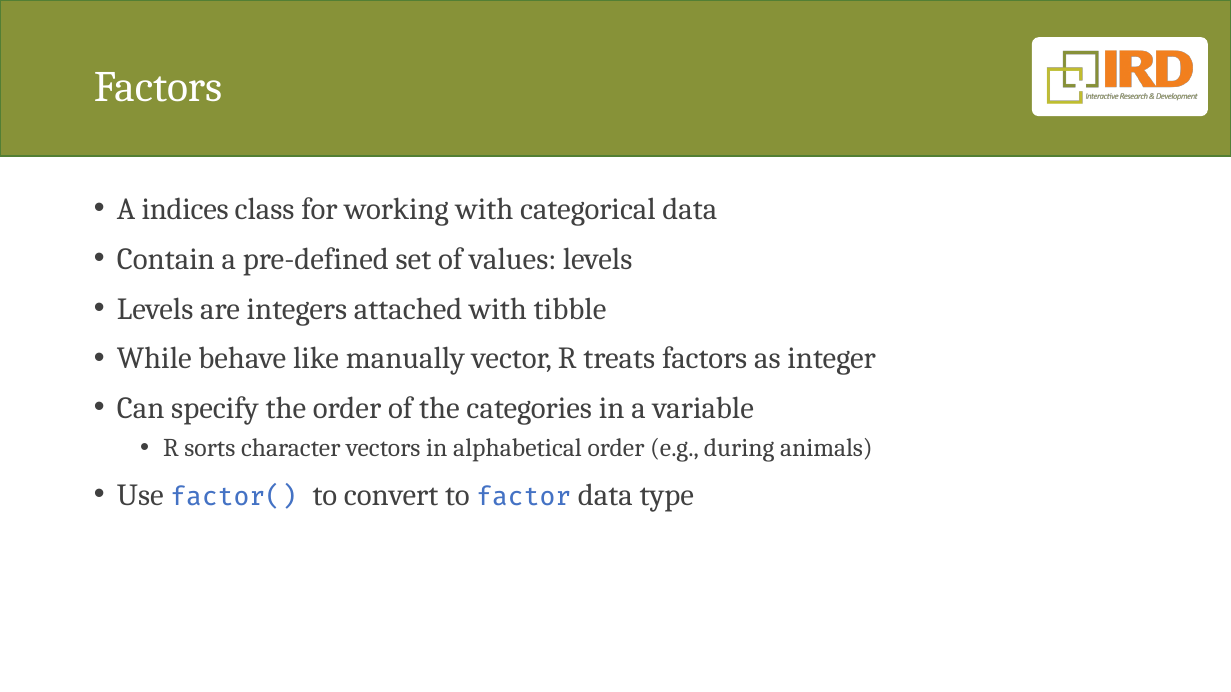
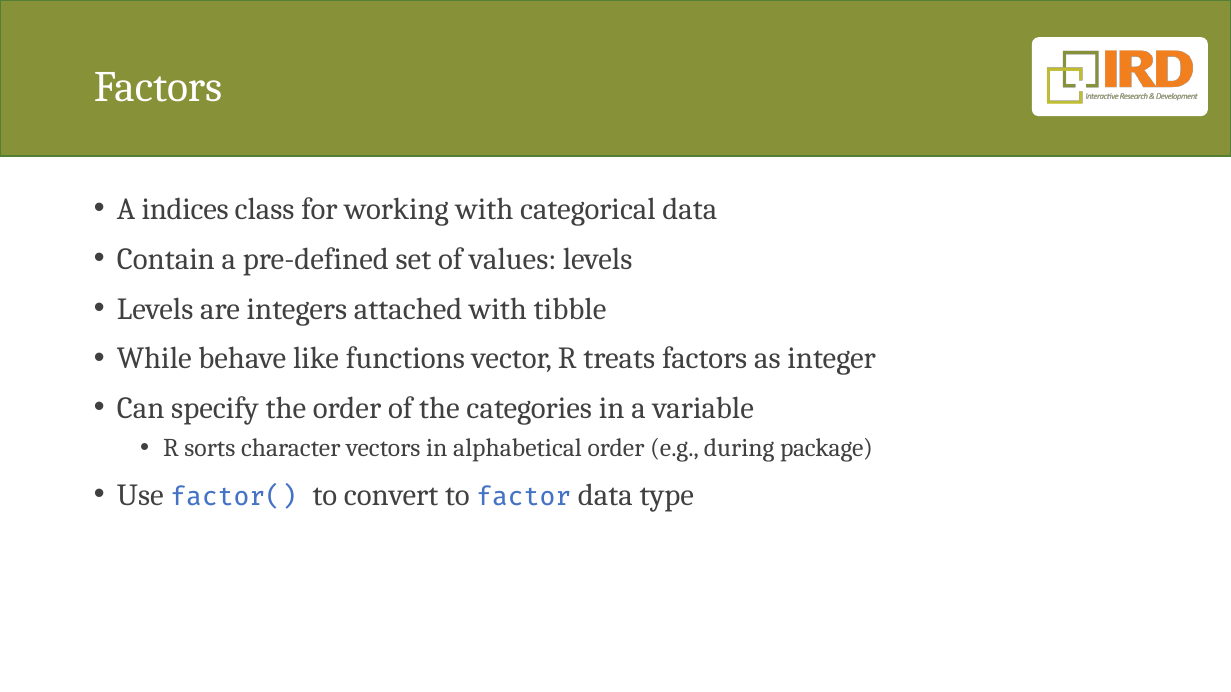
manually: manually -> functions
animals: animals -> package
